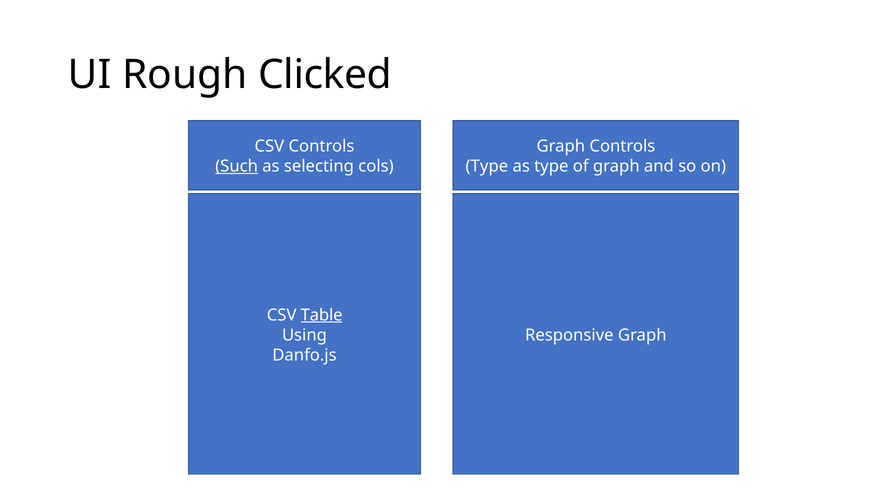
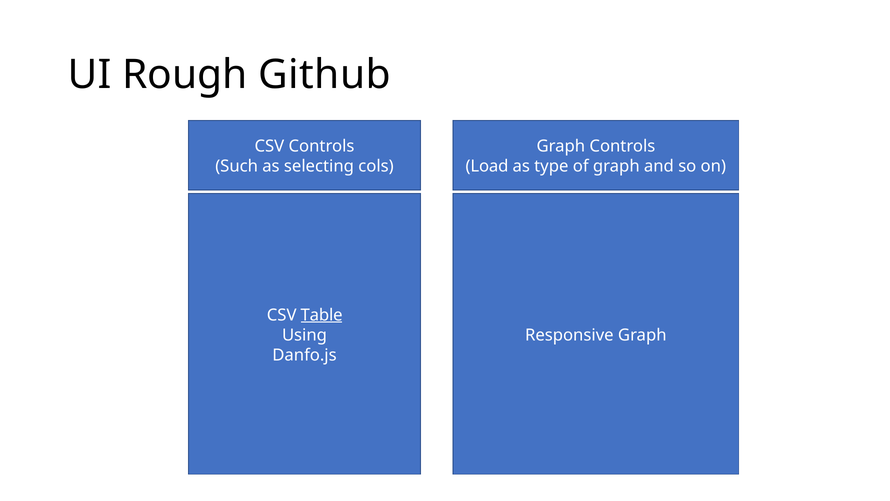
Clicked: Clicked -> Github
Such underline: present -> none
Type at (487, 166): Type -> Load
